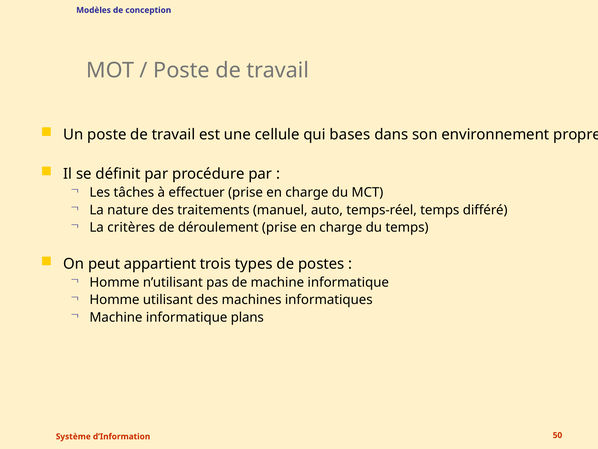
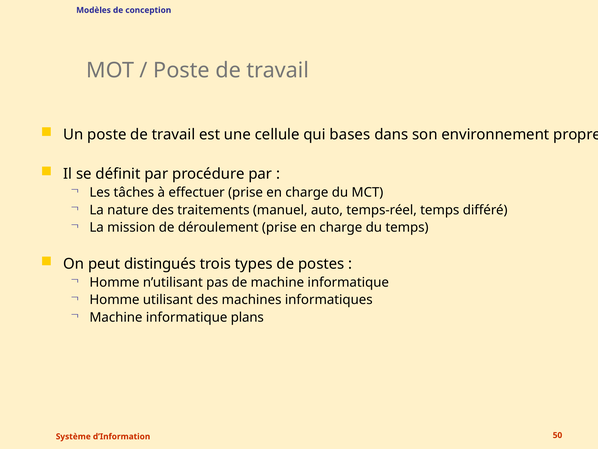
critères: critères -> mission
appartient: appartient -> distingués
